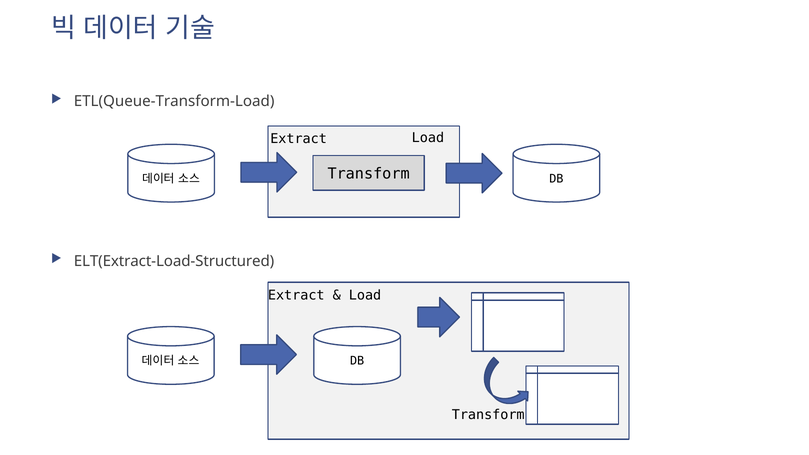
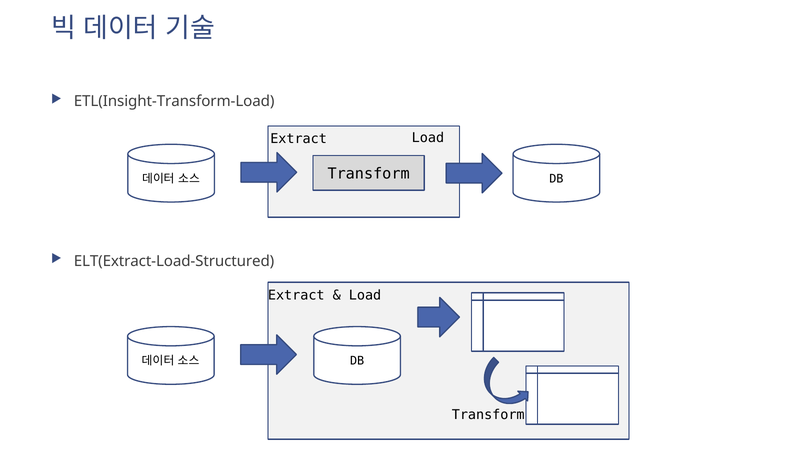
ETL(Queue-Transform-Load: ETL(Queue-Transform-Load -> ETL(Insight-Transform-Load
